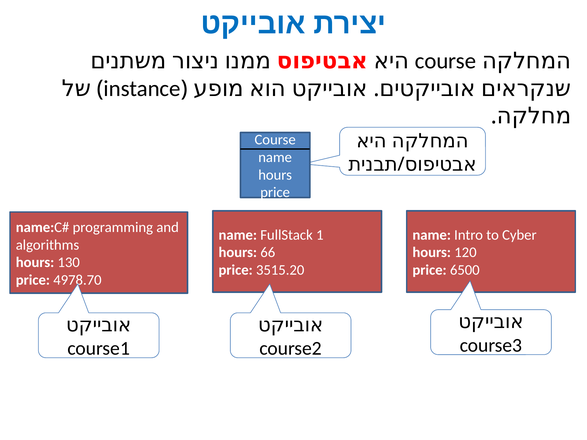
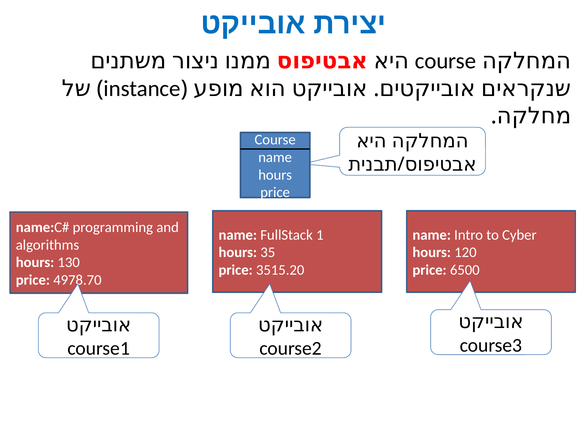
66: 66 -> 35
